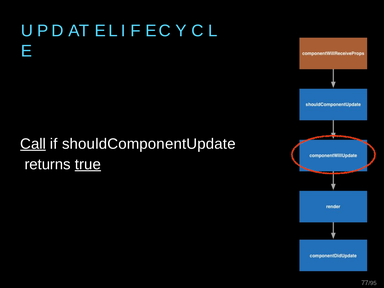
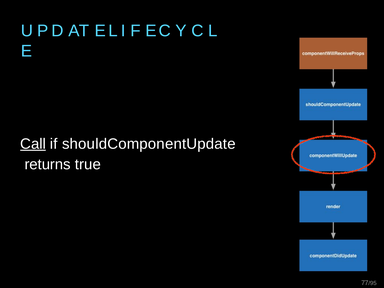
true underline: present -> none
